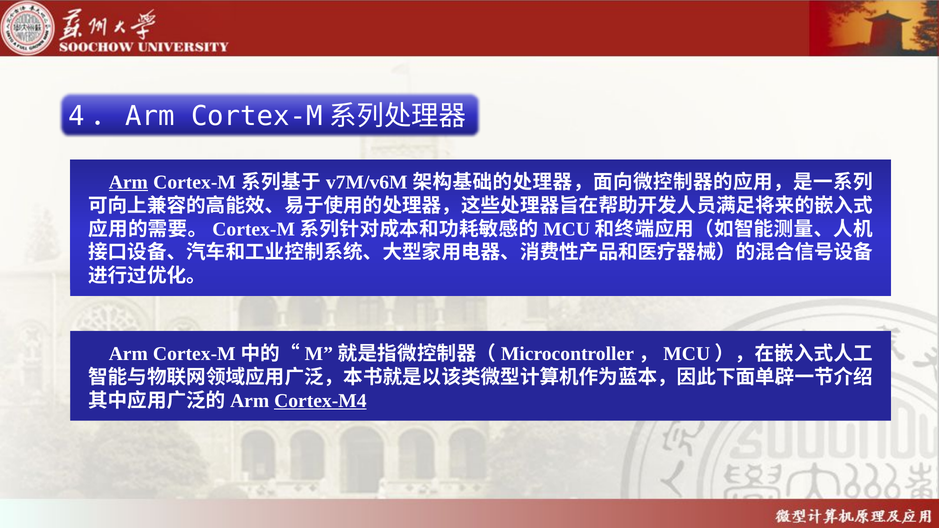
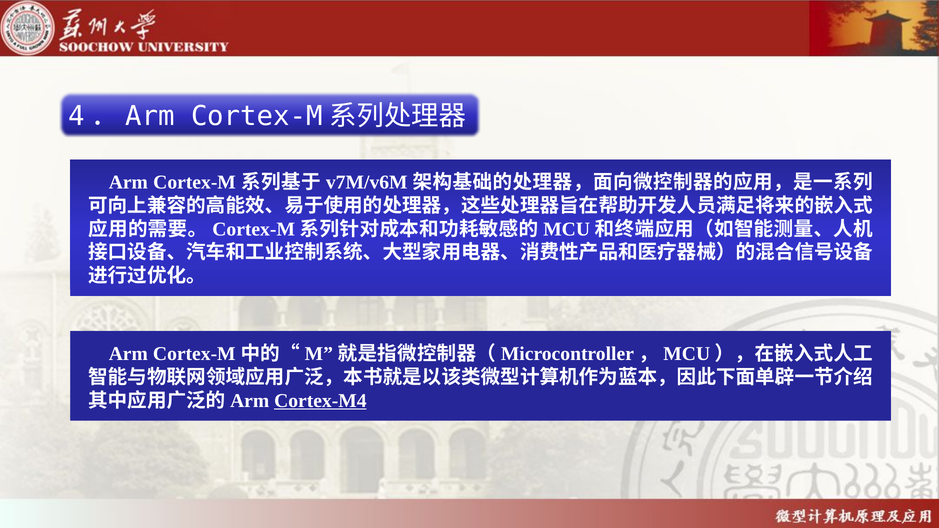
Arm at (128, 182) underline: present -> none
